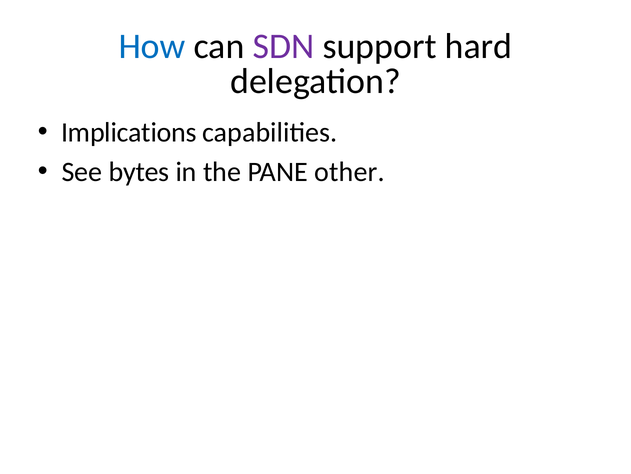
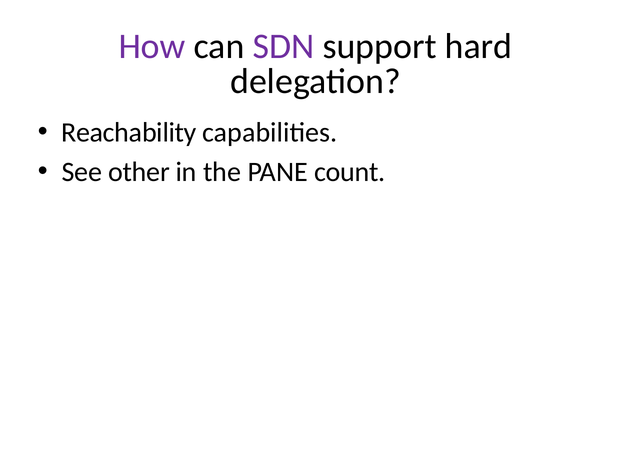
How colour: blue -> purple
Implications: Implications -> Reachability
bytes: bytes -> other
other: other -> count
